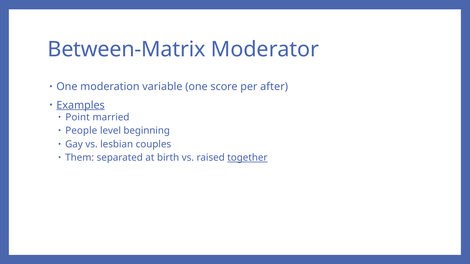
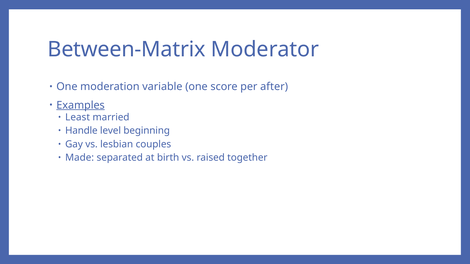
Point: Point -> Least
People: People -> Handle
Them: Them -> Made
together underline: present -> none
